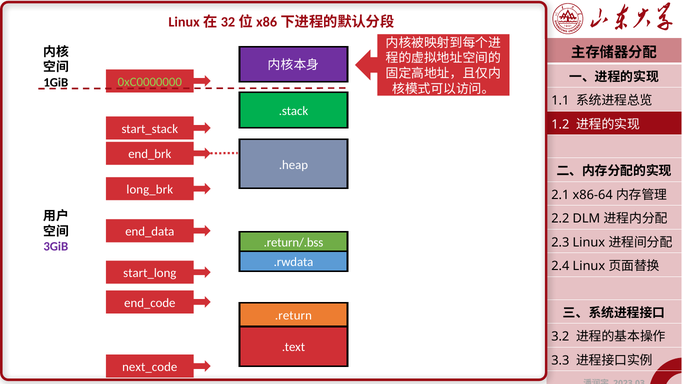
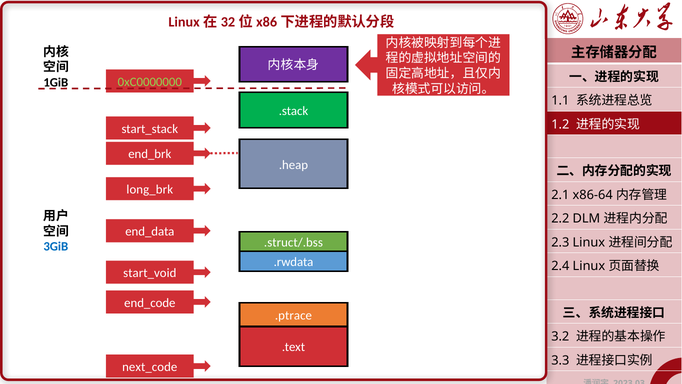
.return/.bss: .return/.bss -> .struct/.bss
3GiB colour: purple -> blue
start_long: start_long -> start_void
.return: .return -> .ptrace
